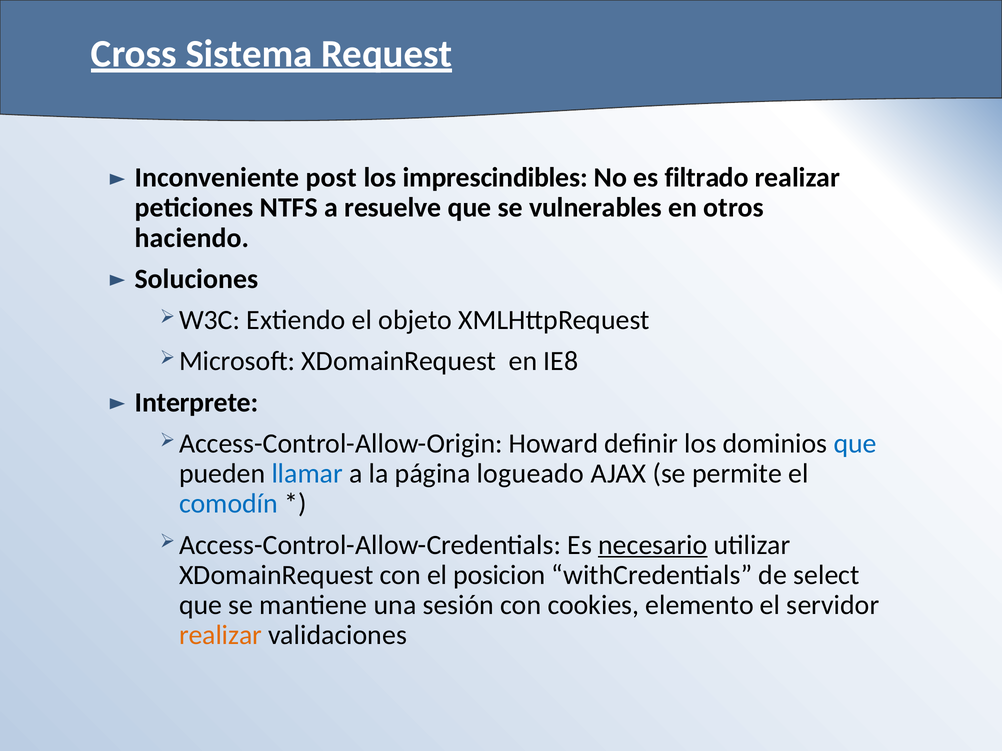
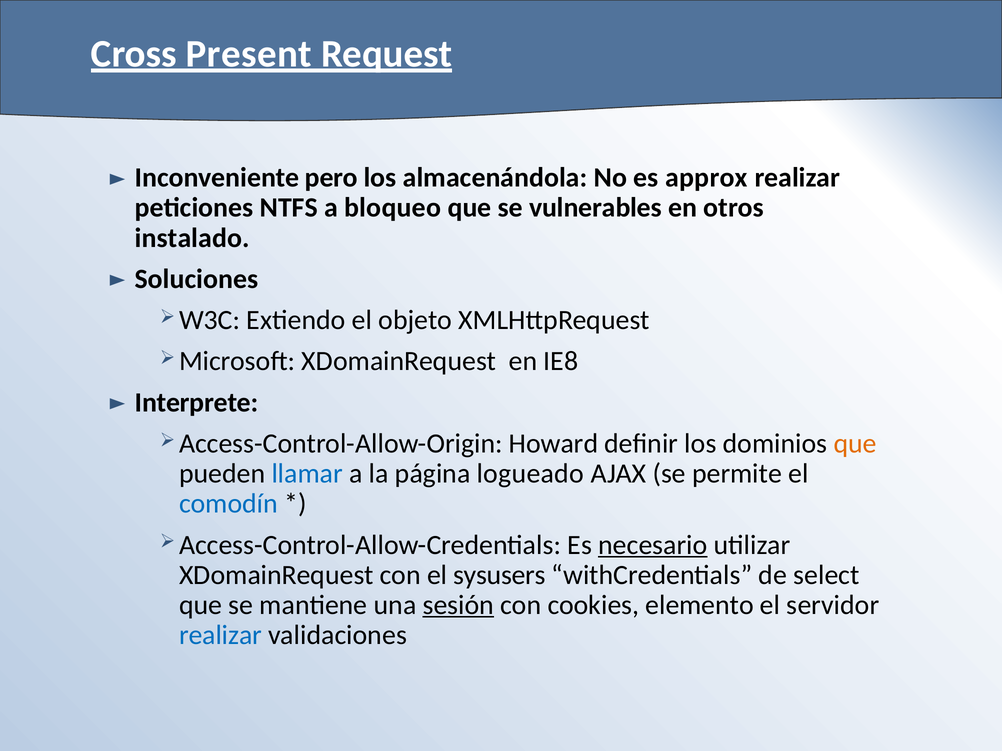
Sistema: Sistema -> Present
post: post -> pero
imprescindibles: imprescindibles -> almacenándola
filtrado: filtrado -> approx
resuelve: resuelve -> bloqueo
haciendo: haciendo -> instalado
que at (855, 444) colour: blue -> orange
posicion: posicion -> sysusers
sesión underline: none -> present
realizar at (220, 635) colour: orange -> blue
